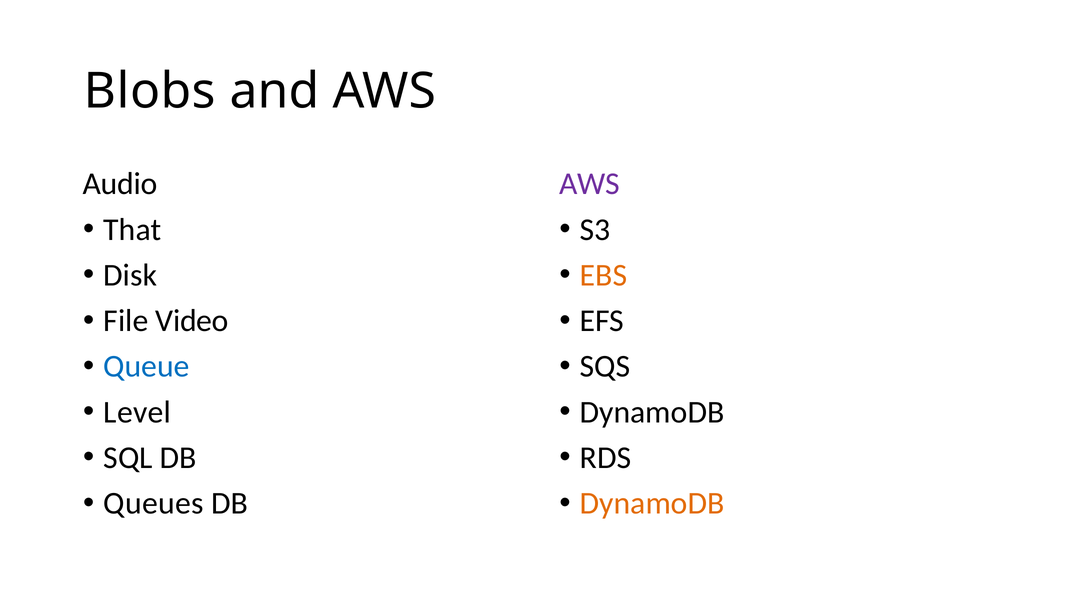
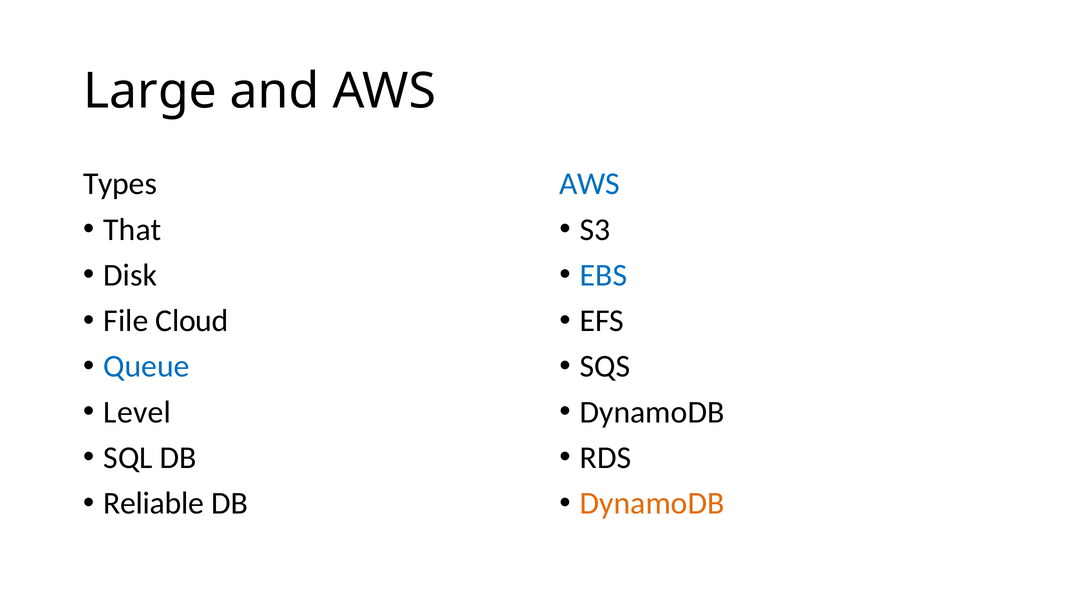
Blobs: Blobs -> Large
Audio: Audio -> Types
AWS at (589, 184) colour: purple -> blue
EBS colour: orange -> blue
Video: Video -> Cloud
Queues: Queues -> Reliable
